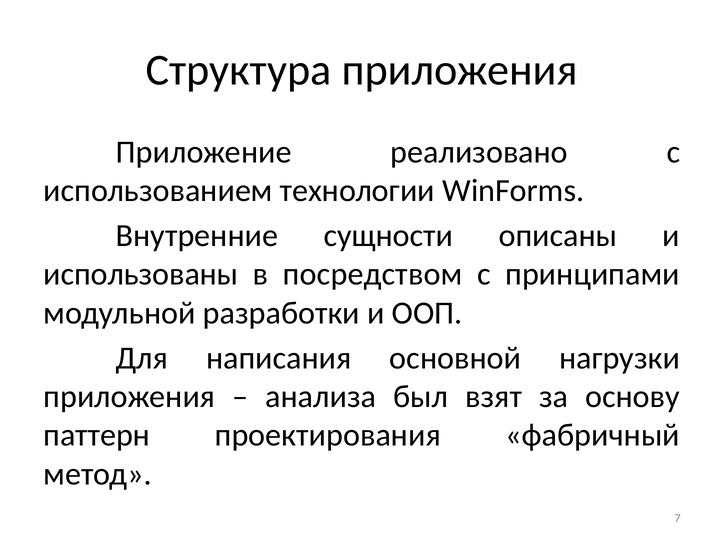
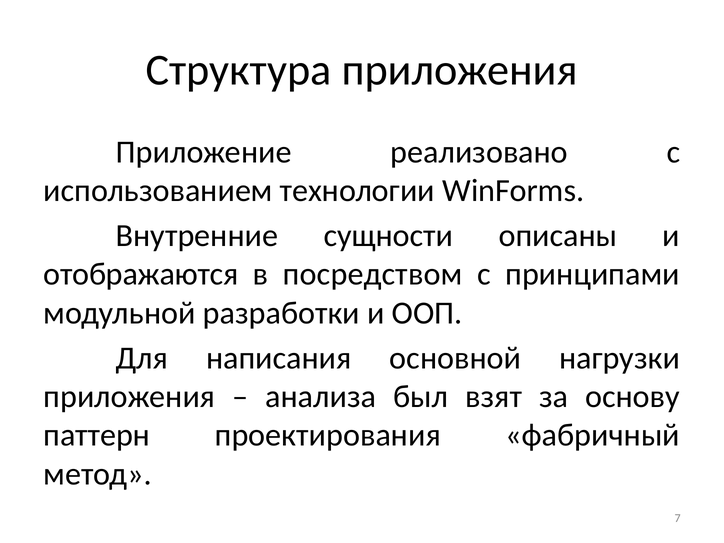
использованы: использованы -> отображаются
